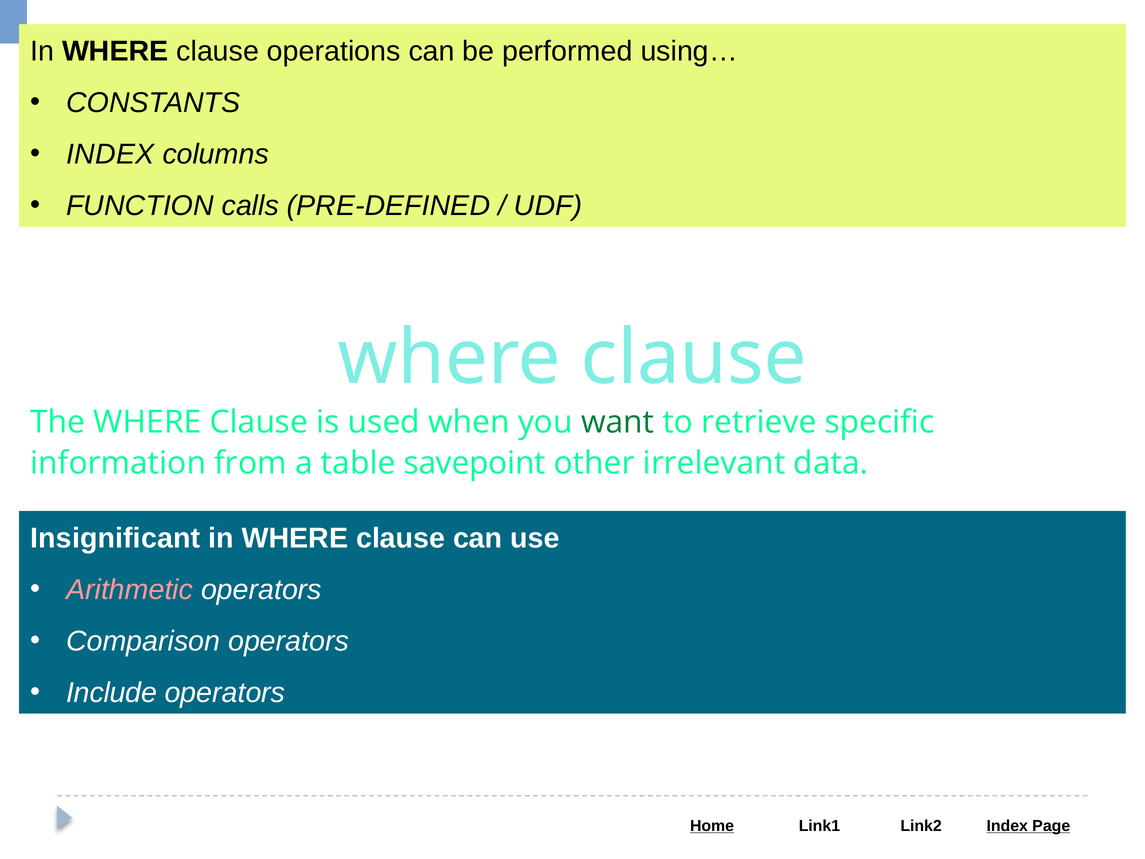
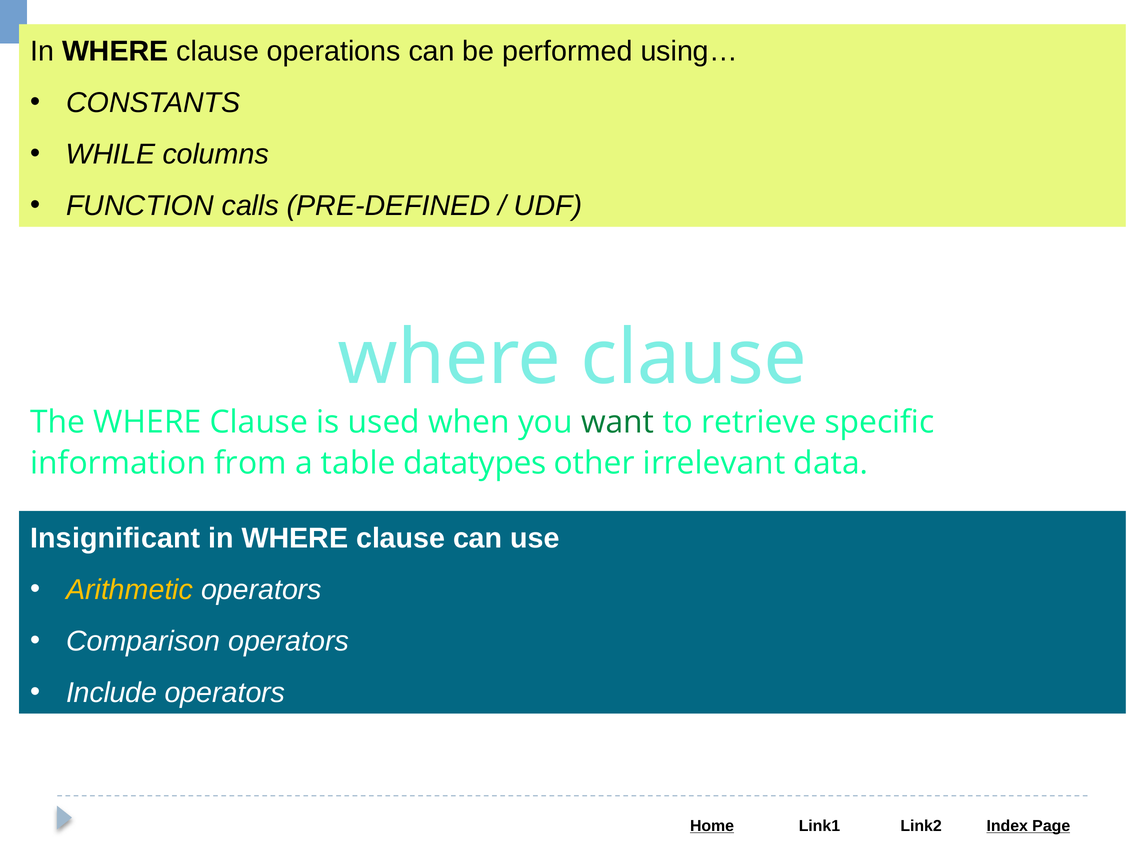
INDEX at (110, 154): INDEX -> WHILE
savepoint: savepoint -> datatypes
Arithmetic colour: pink -> yellow
